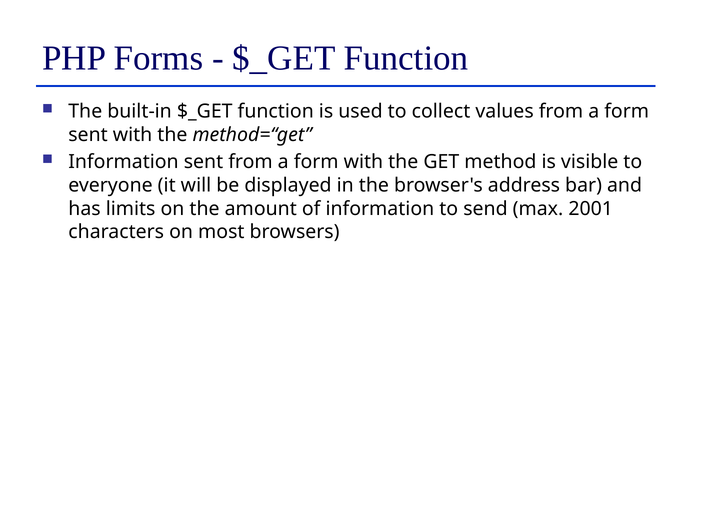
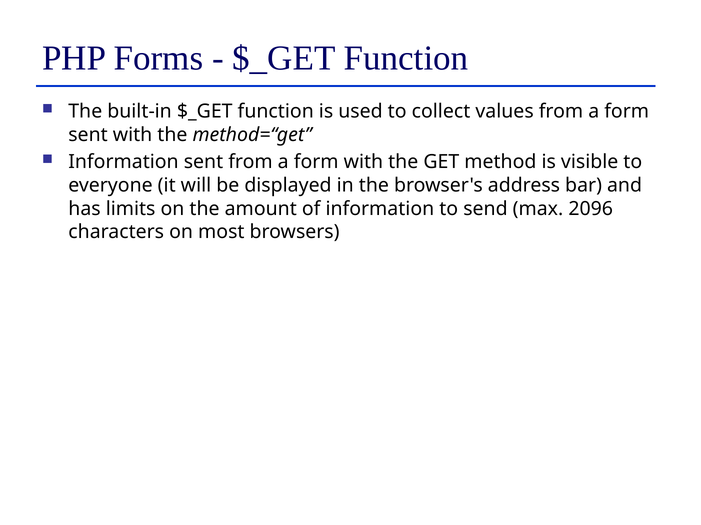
2001: 2001 -> 2096
